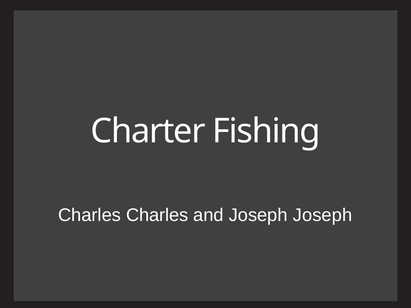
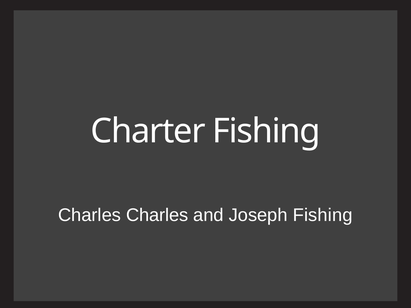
Joseph Joseph: Joseph -> Fishing
